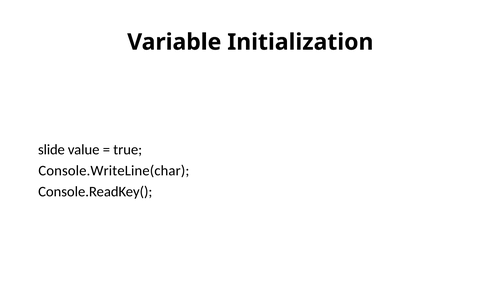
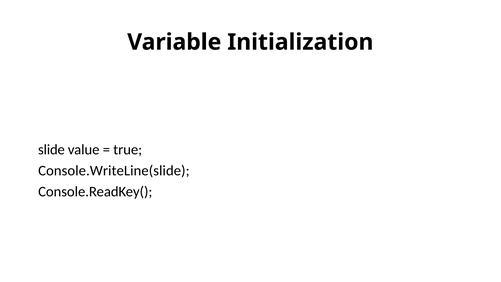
Console.WriteLine(char: Console.WriteLine(char -> Console.WriteLine(slide
